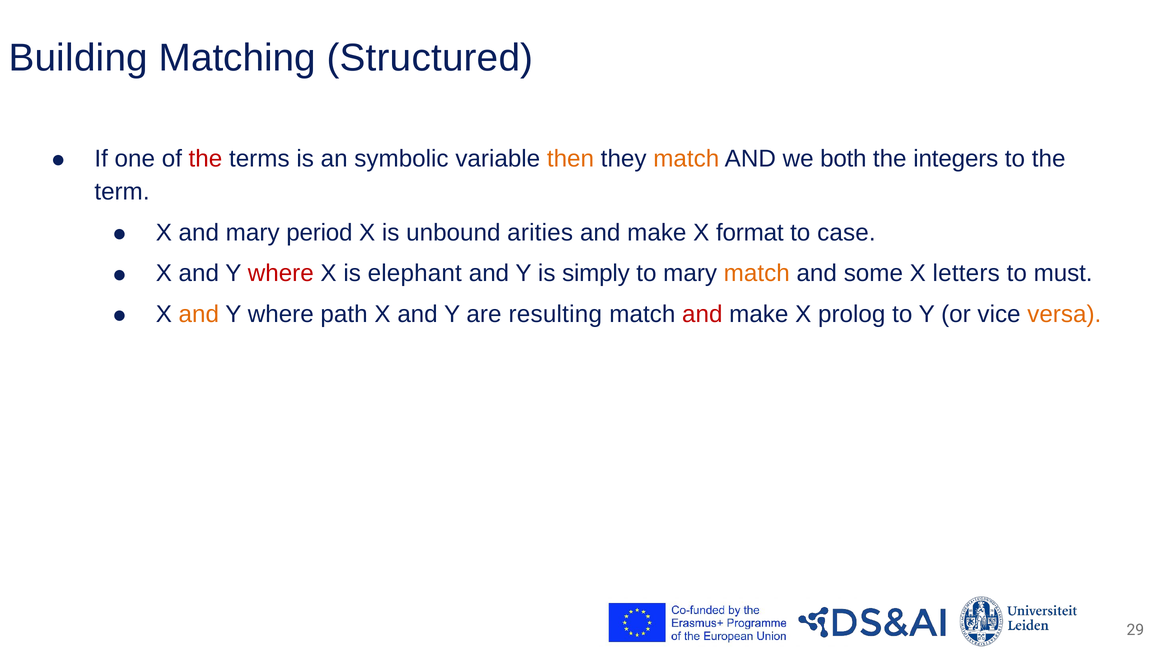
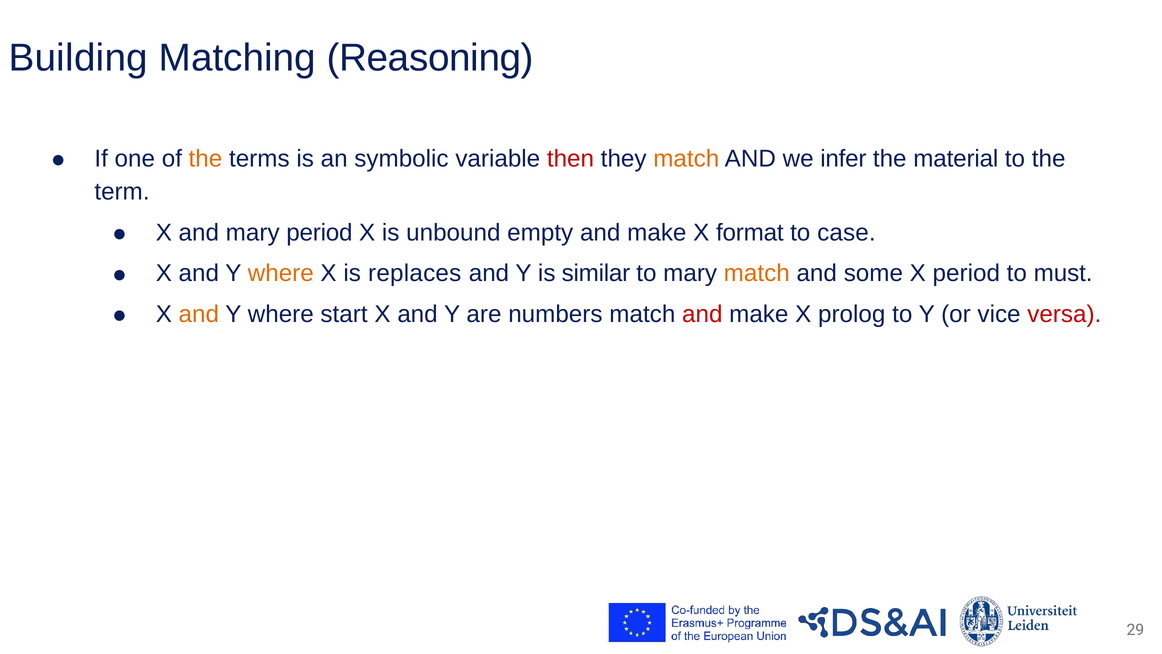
Structured: Structured -> Reasoning
the at (205, 158) colour: red -> orange
then colour: orange -> red
both: both -> infer
integers: integers -> material
arities: arities -> empty
where at (281, 273) colour: red -> orange
elephant: elephant -> replaces
simply: simply -> similar
X letters: letters -> period
path: path -> start
resulting: resulting -> numbers
versa colour: orange -> red
